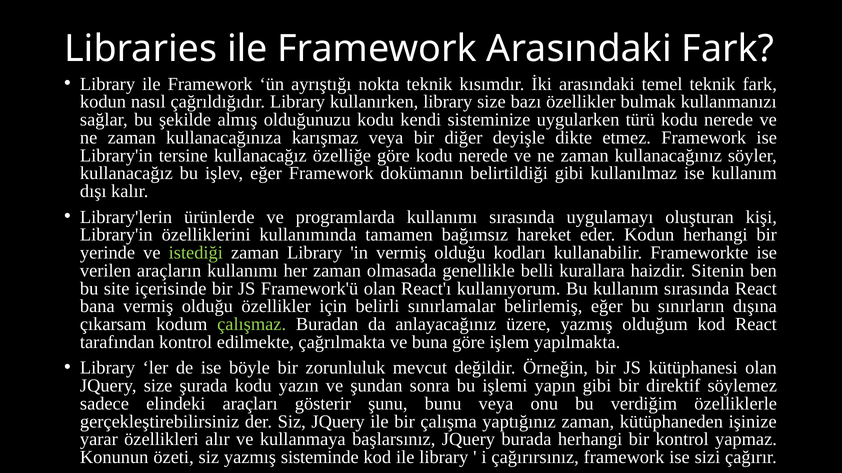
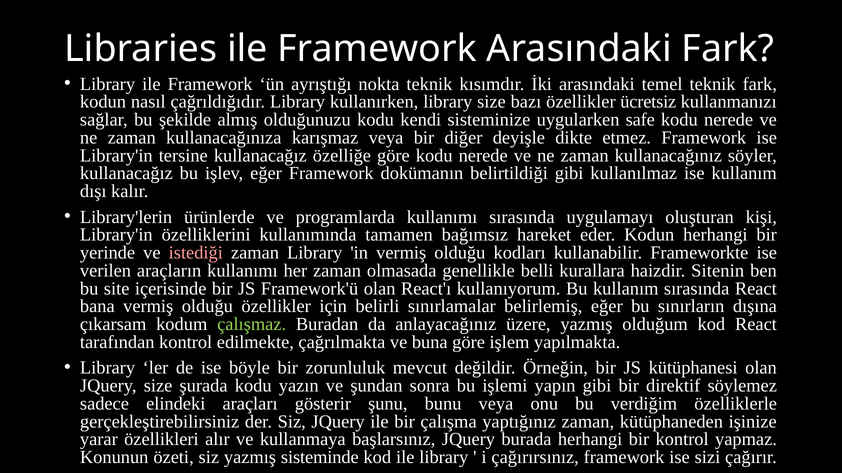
bulmak: bulmak -> ücretsiz
türü: türü -> safe
istediği colour: light green -> pink
